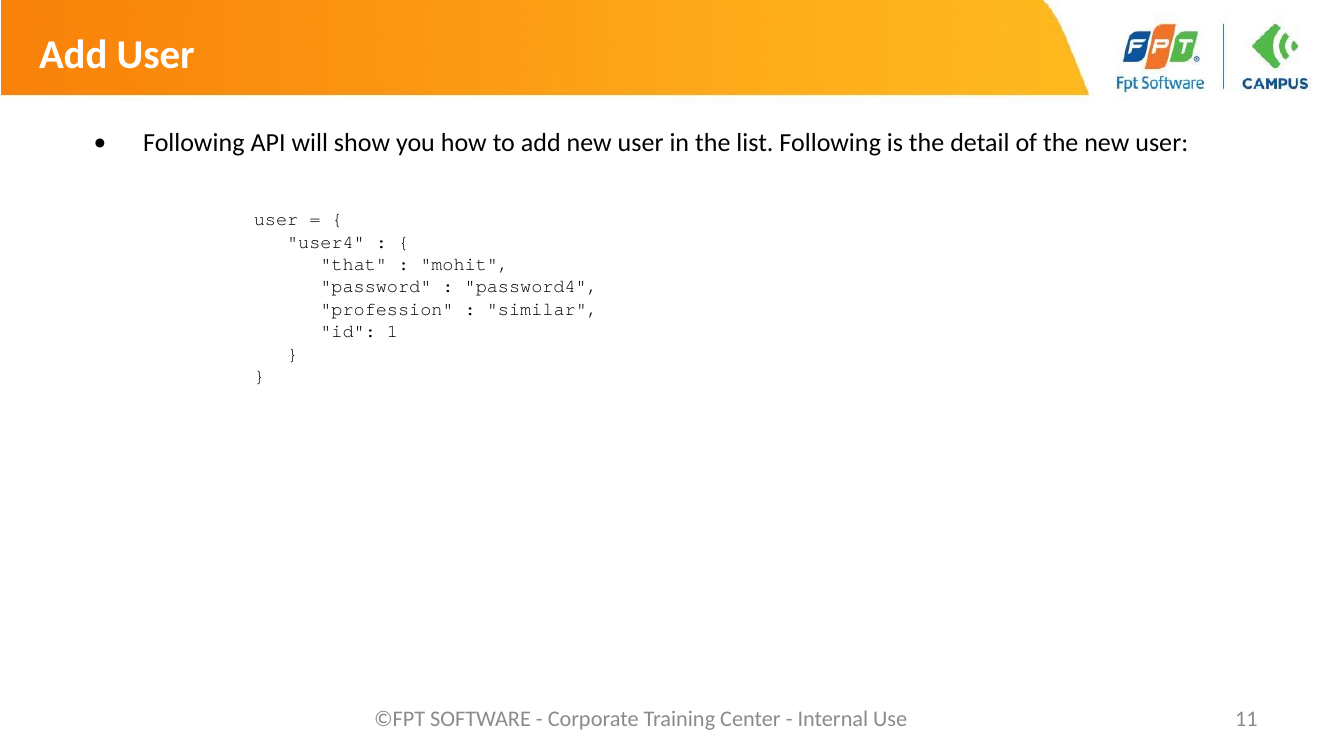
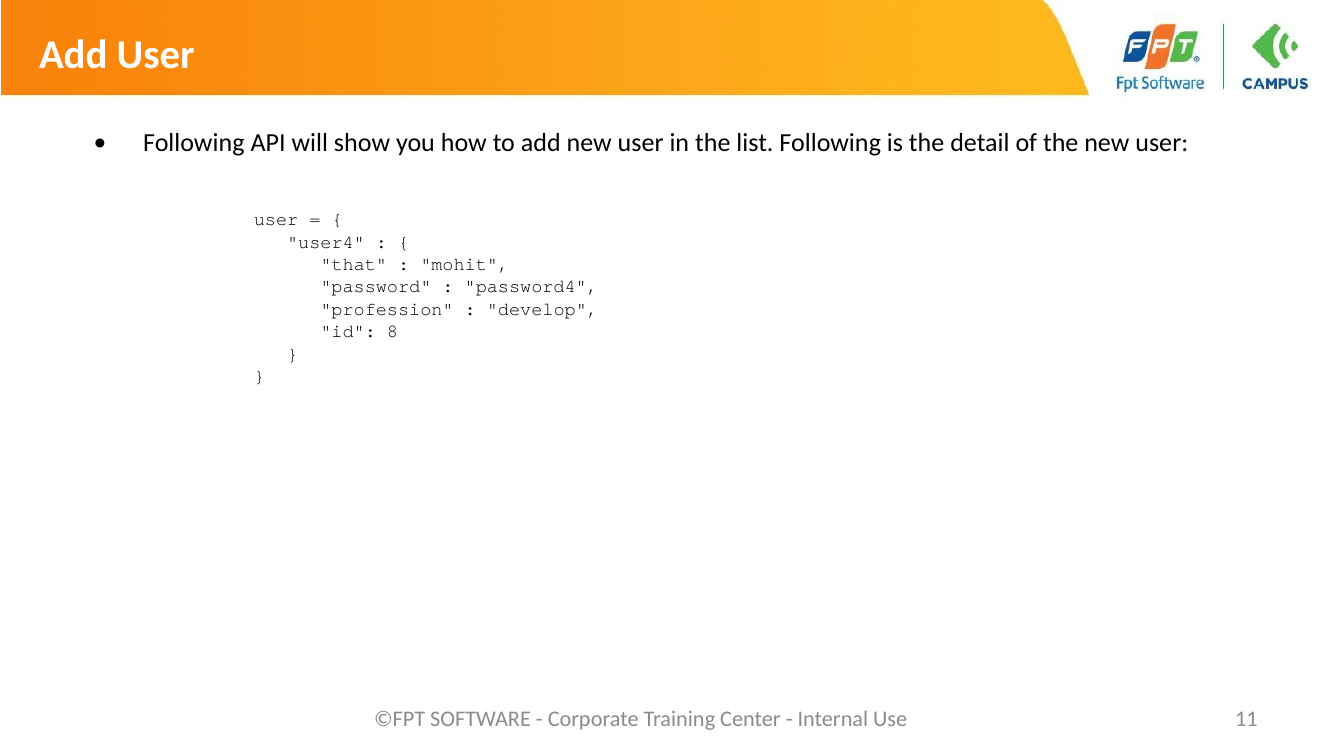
similar: similar -> develop
1: 1 -> 8
